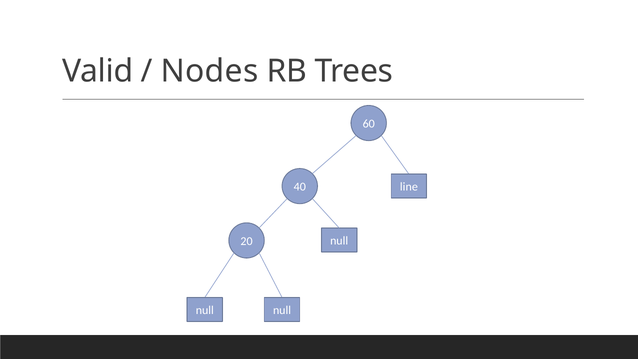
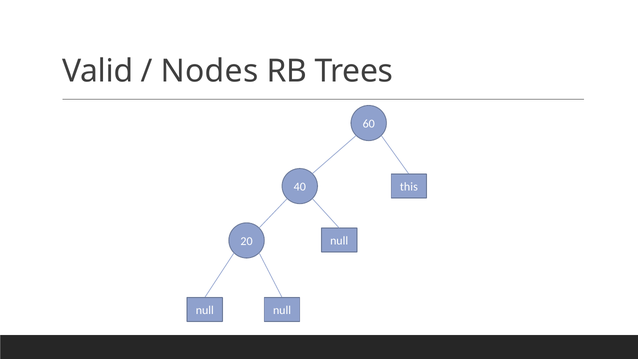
line: line -> this
